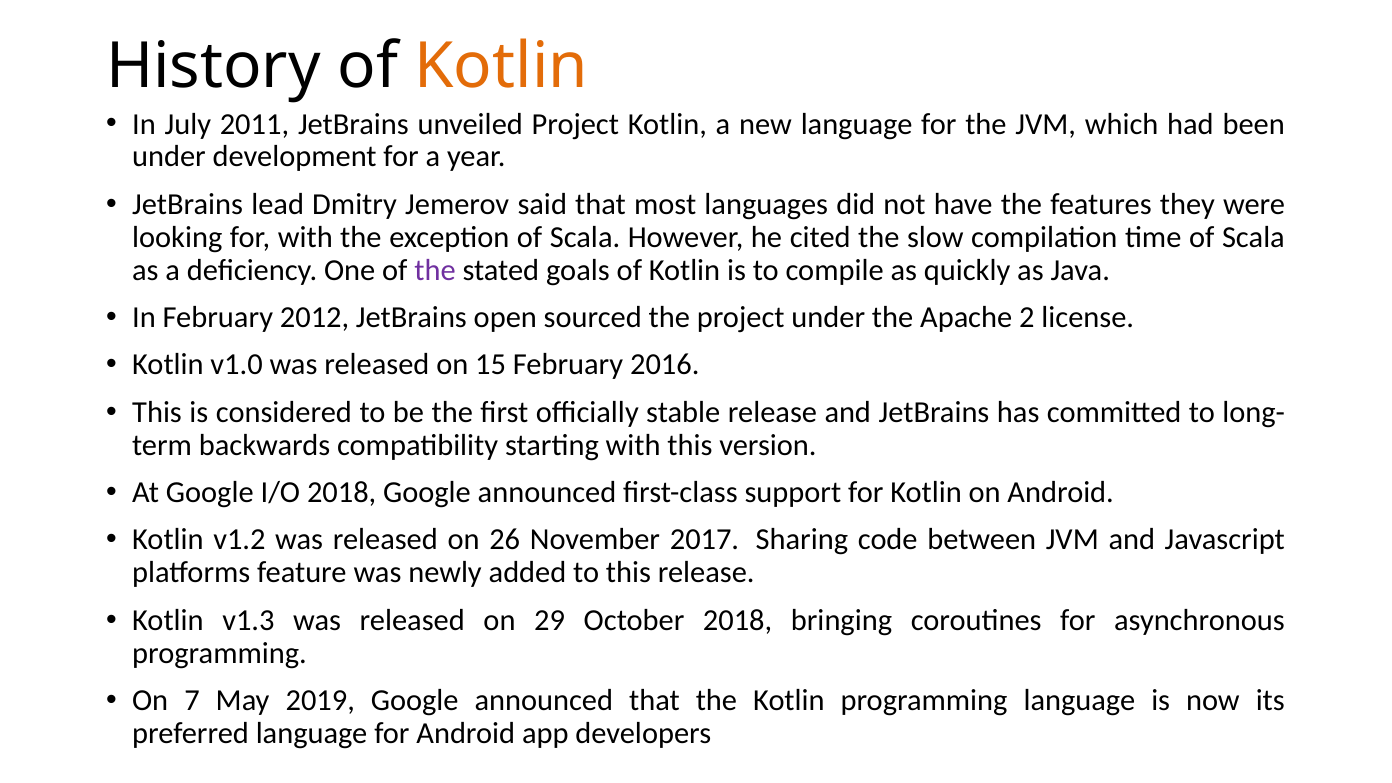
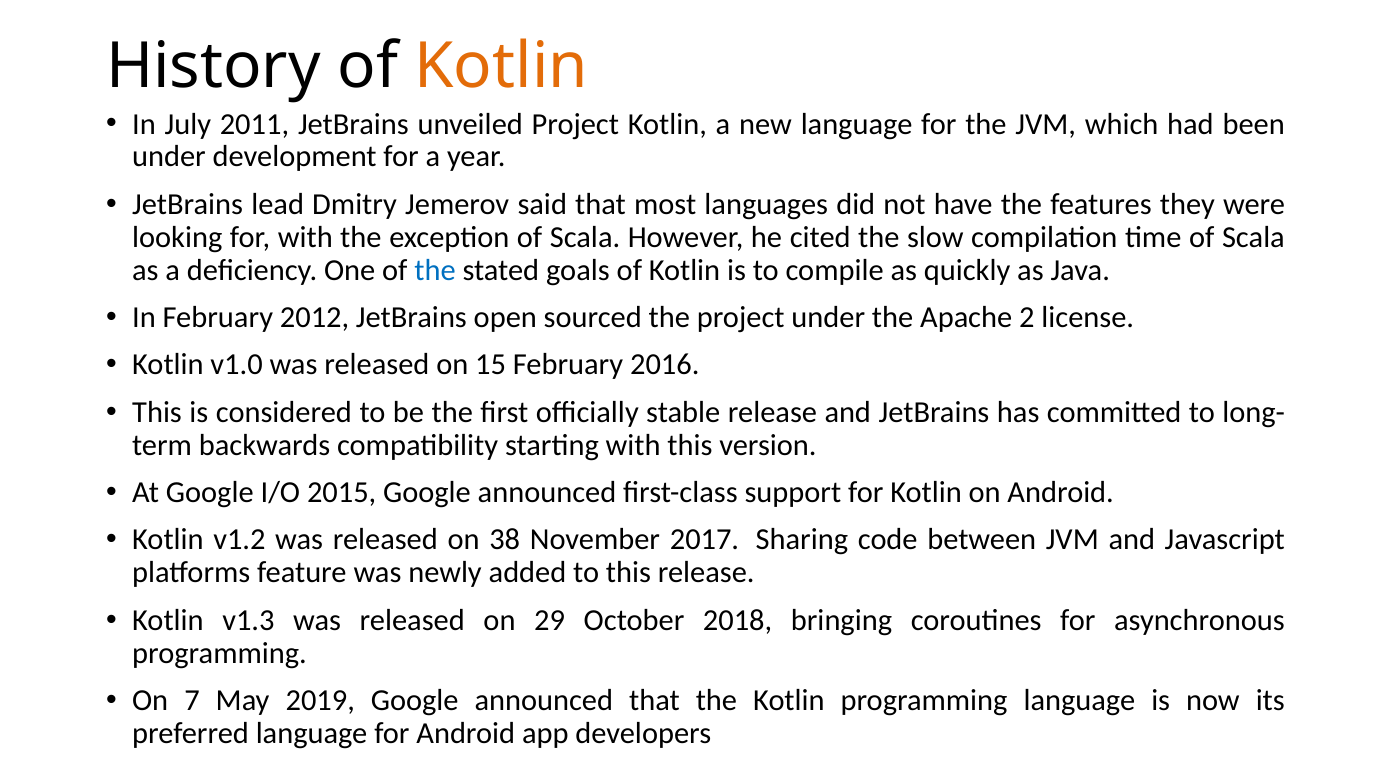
the at (435, 270) colour: purple -> blue
I/O 2018: 2018 -> 2015
26: 26 -> 38
